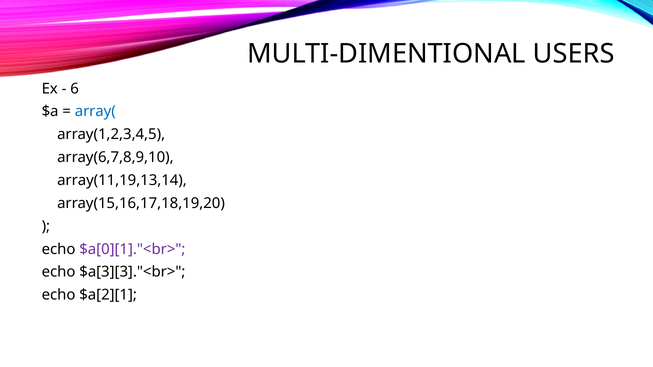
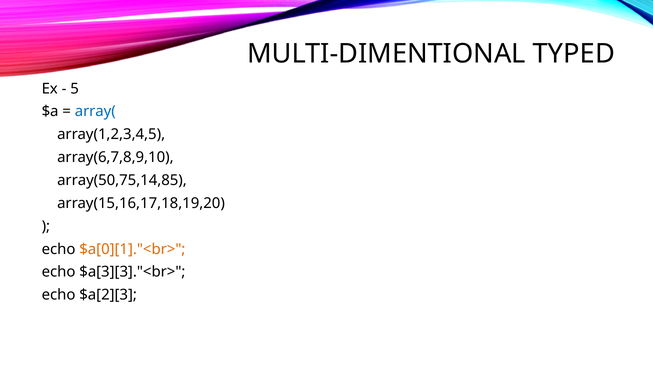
USERS: USERS -> TYPED
6: 6 -> 5
array(11,19,13,14: array(11,19,13,14 -> array(50,75,14,85
$a[0][1]."<br> colour: purple -> orange
$a[2][1: $a[2][1 -> $a[2][3
